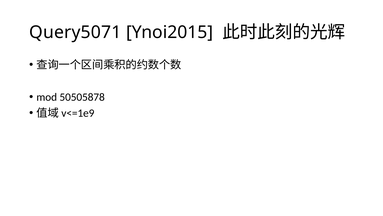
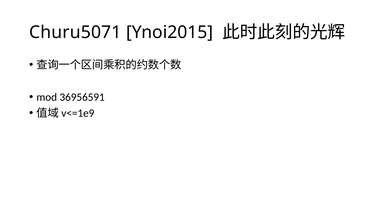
Query5071: Query5071 -> Churu5071
50505878: 50505878 -> 36956591
